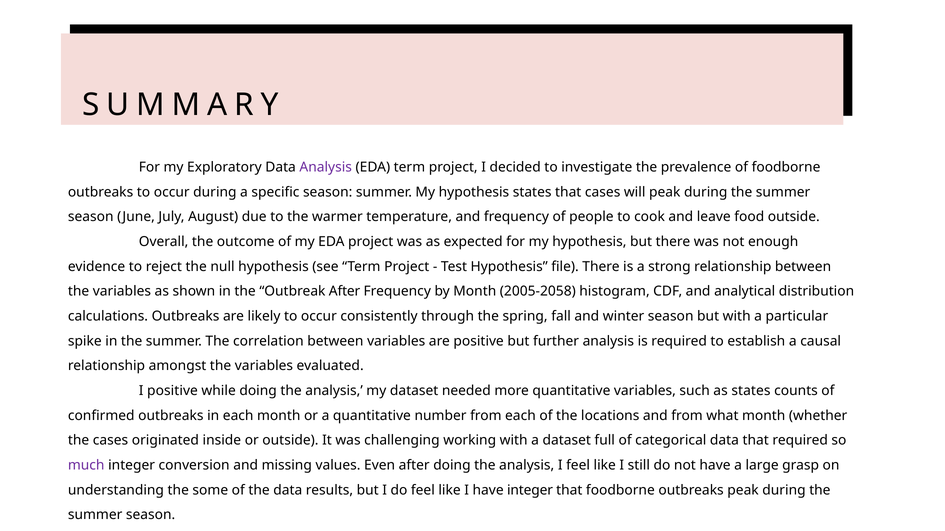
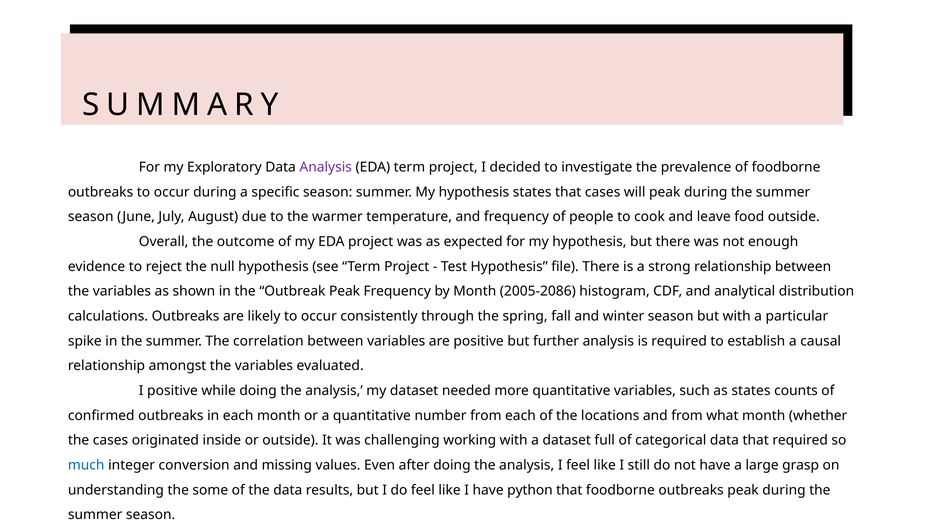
Outbreak After: After -> Peak
2005-2058: 2005-2058 -> 2005-2086
much colour: purple -> blue
have integer: integer -> python
